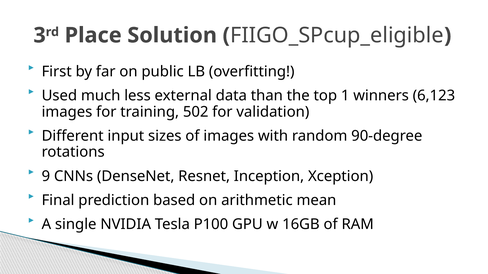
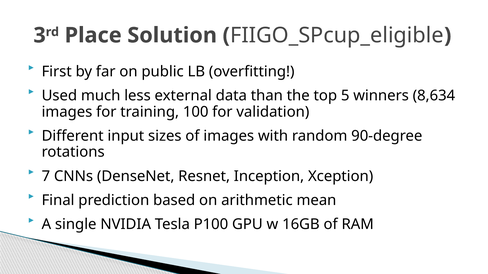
1: 1 -> 5
6,123: 6,123 -> 8,634
502: 502 -> 100
9: 9 -> 7
